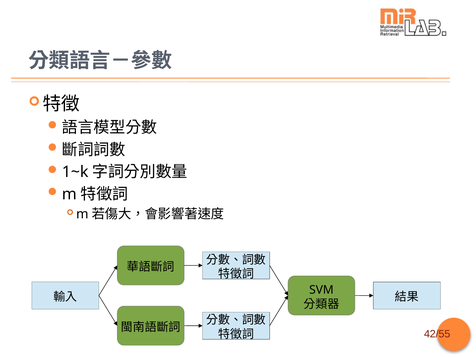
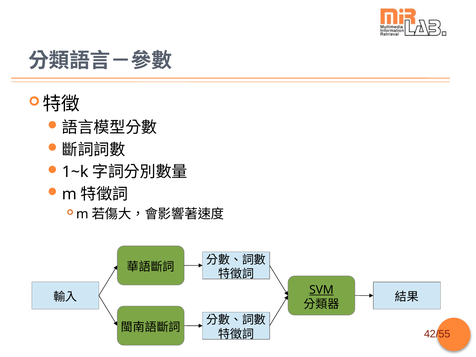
SVM underline: none -> present
